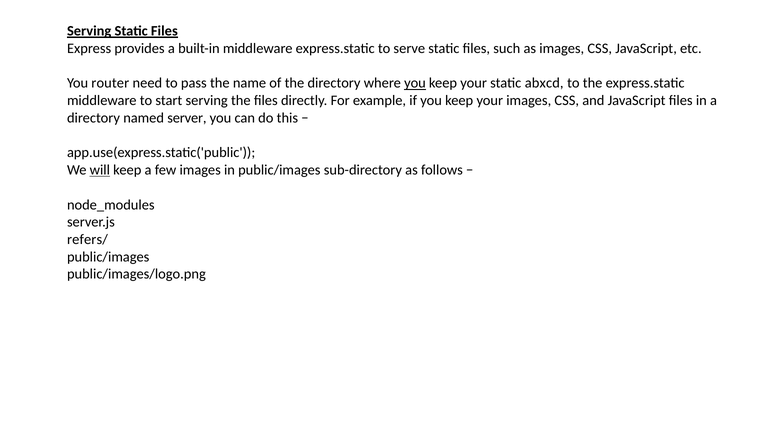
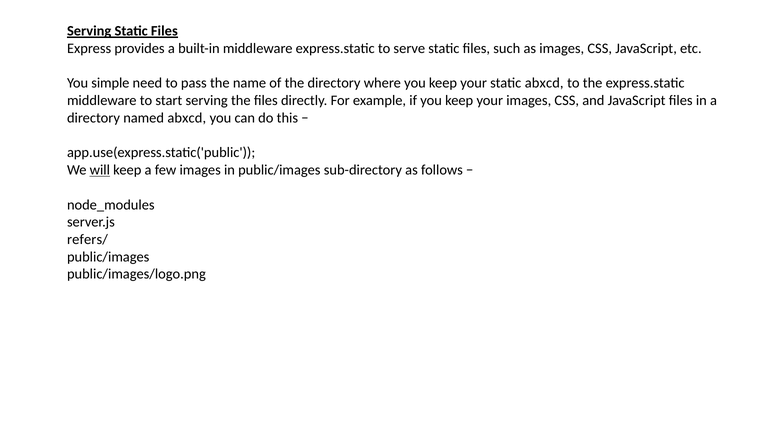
router: router -> simple
you at (415, 83) underline: present -> none
named server: server -> abxcd
